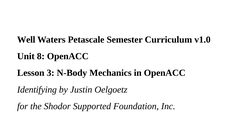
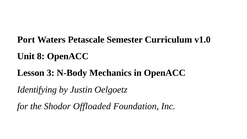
Well: Well -> Port
Supported: Supported -> Offloaded
